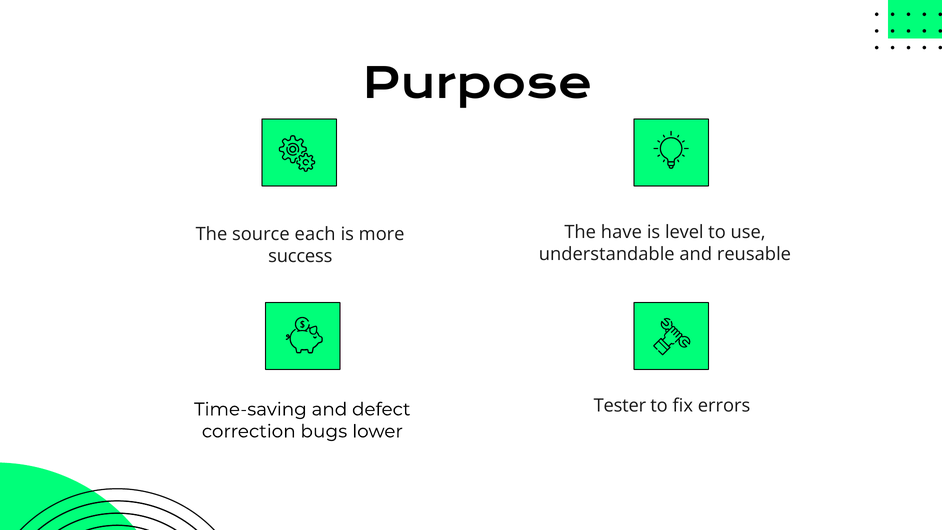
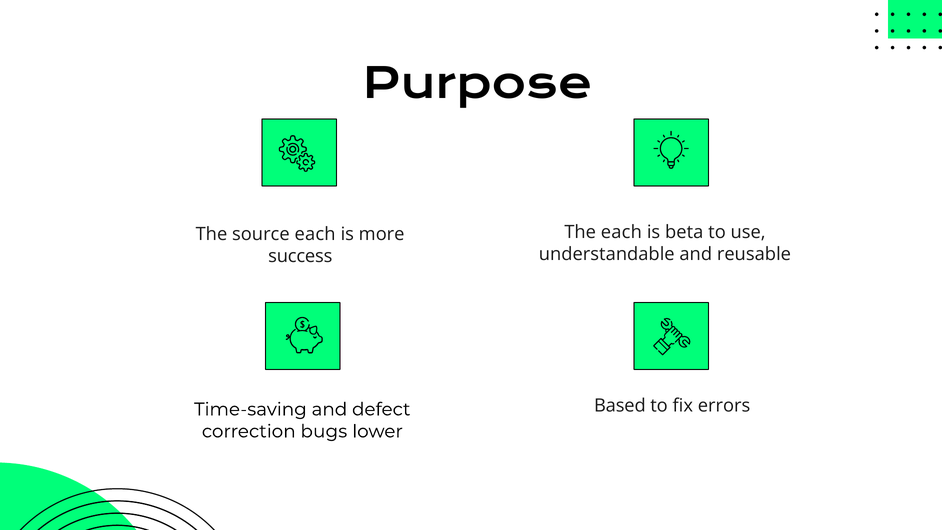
The have: have -> each
level: level -> beta
Tester: Tester -> Based
